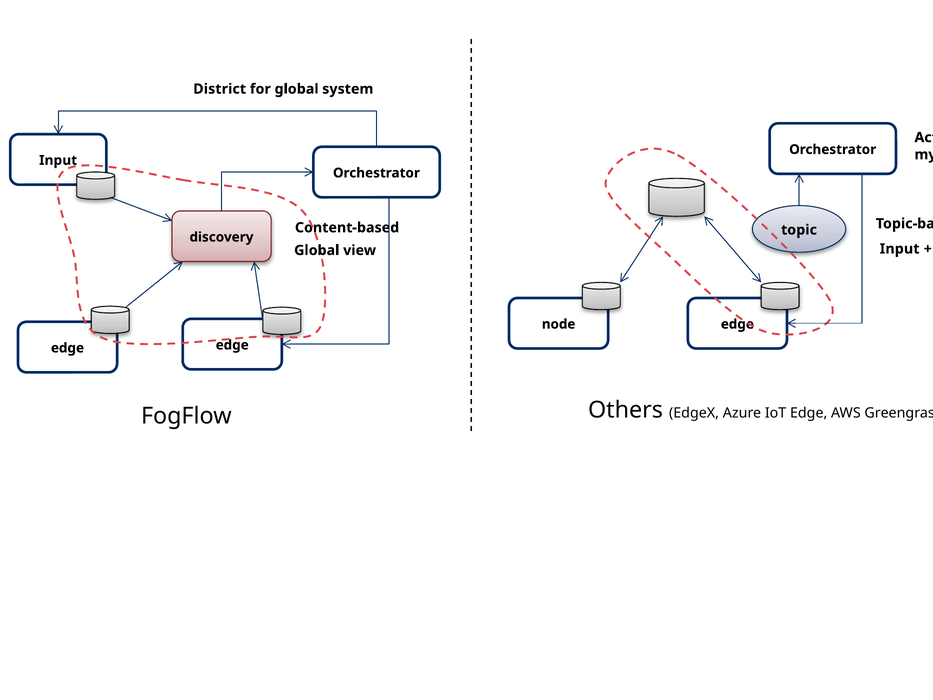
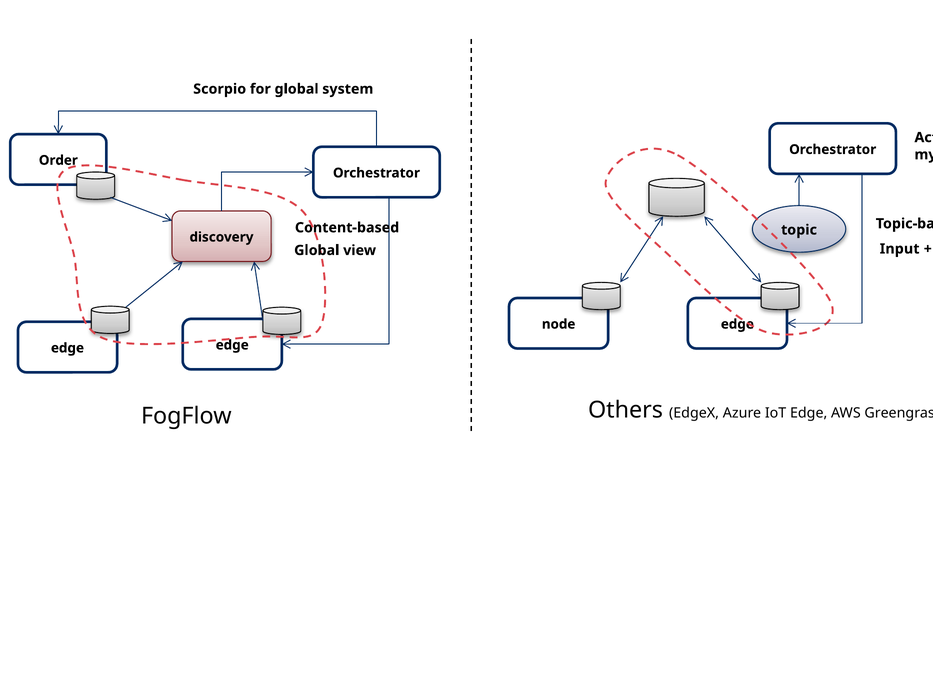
District: District -> Scorpio
Input at (58, 160): Input -> Order
